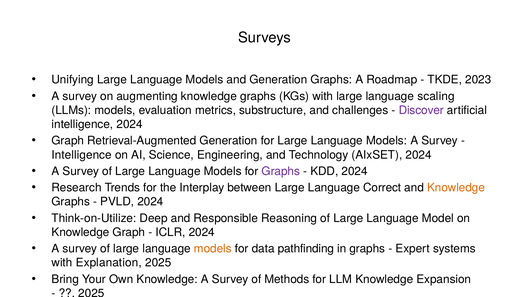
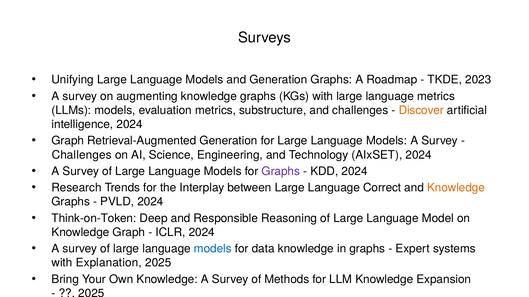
language scaling: scaling -> metrics
Discover colour: purple -> orange
Intelligence at (82, 155): Intelligence -> Challenges
Think-on-Utilize: Think-on-Utilize -> Think-on-Token
models at (213, 249) colour: orange -> blue
data pathfinding: pathfinding -> knowledge
